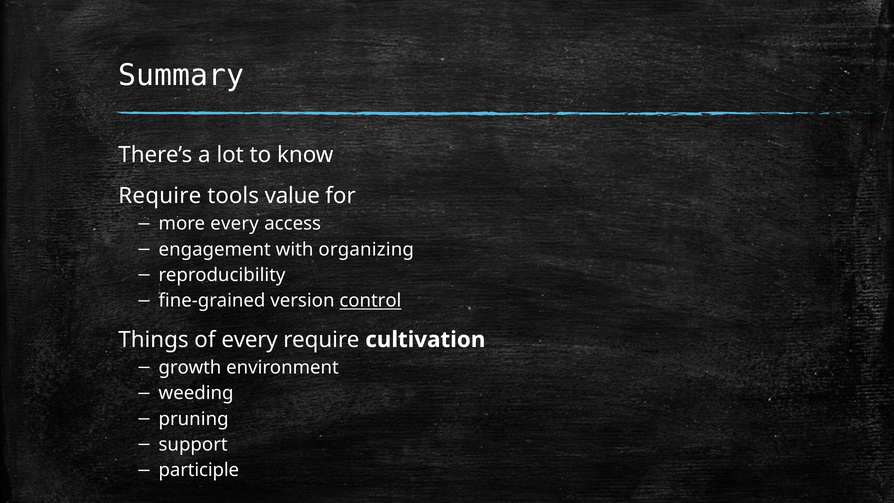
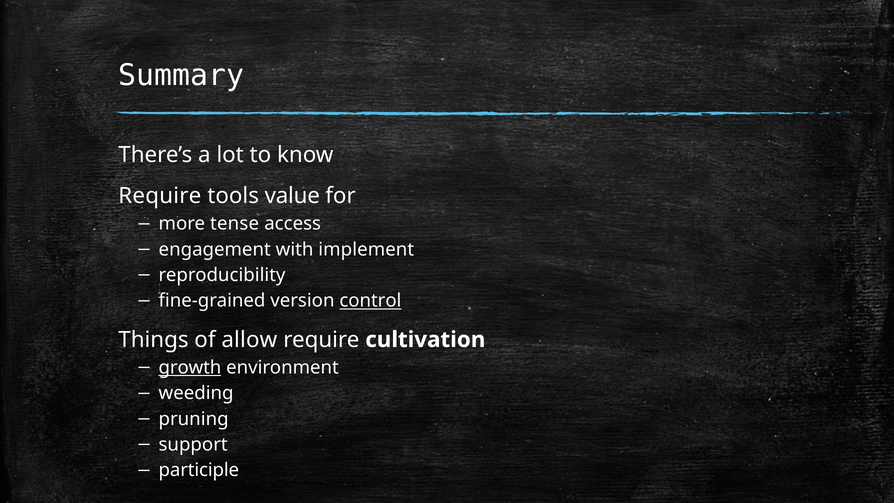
more every: every -> tense
organizing: organizing -> implement
of every: every -> allow
growth underline: none -> present
